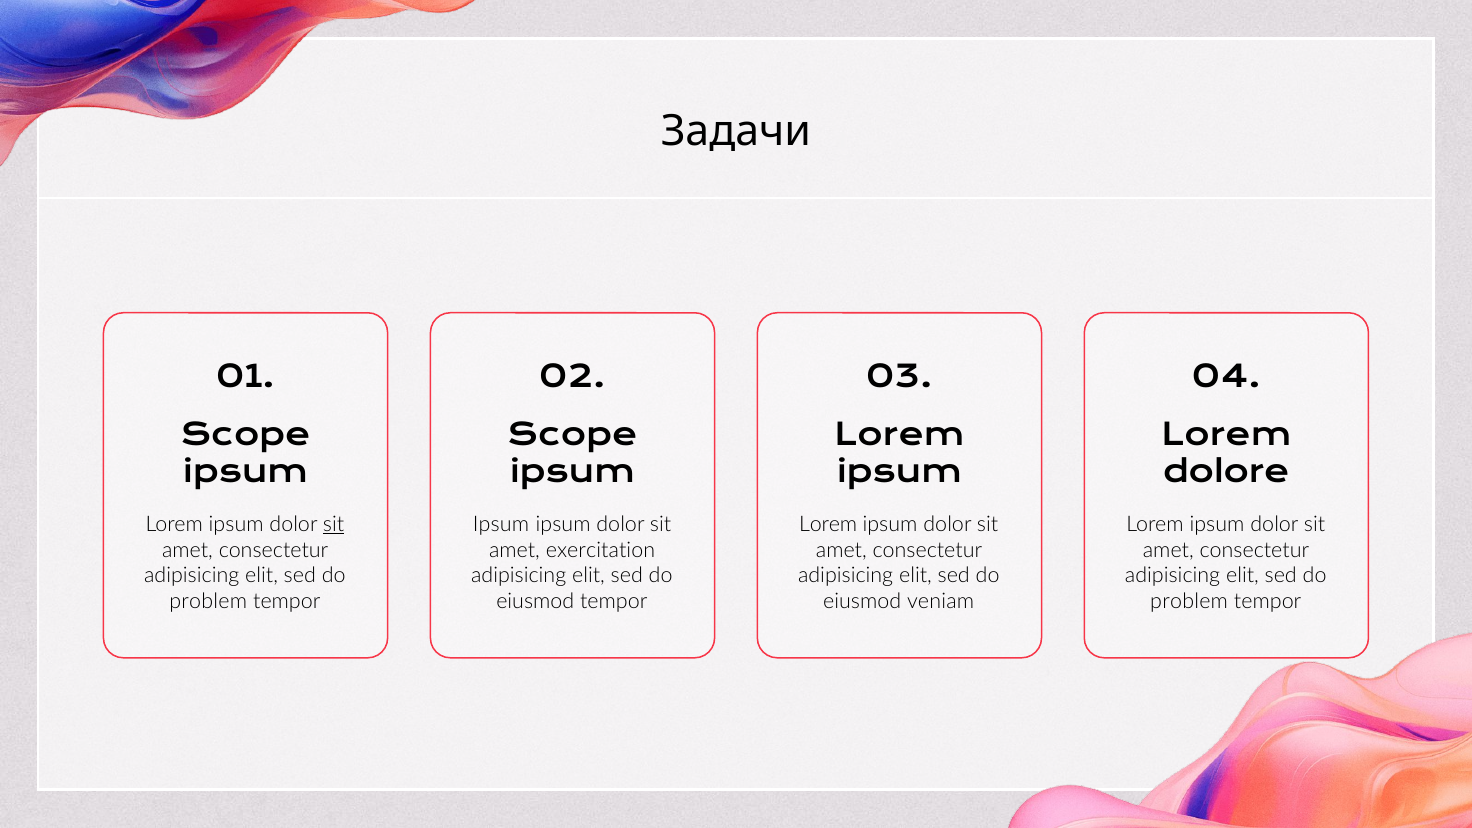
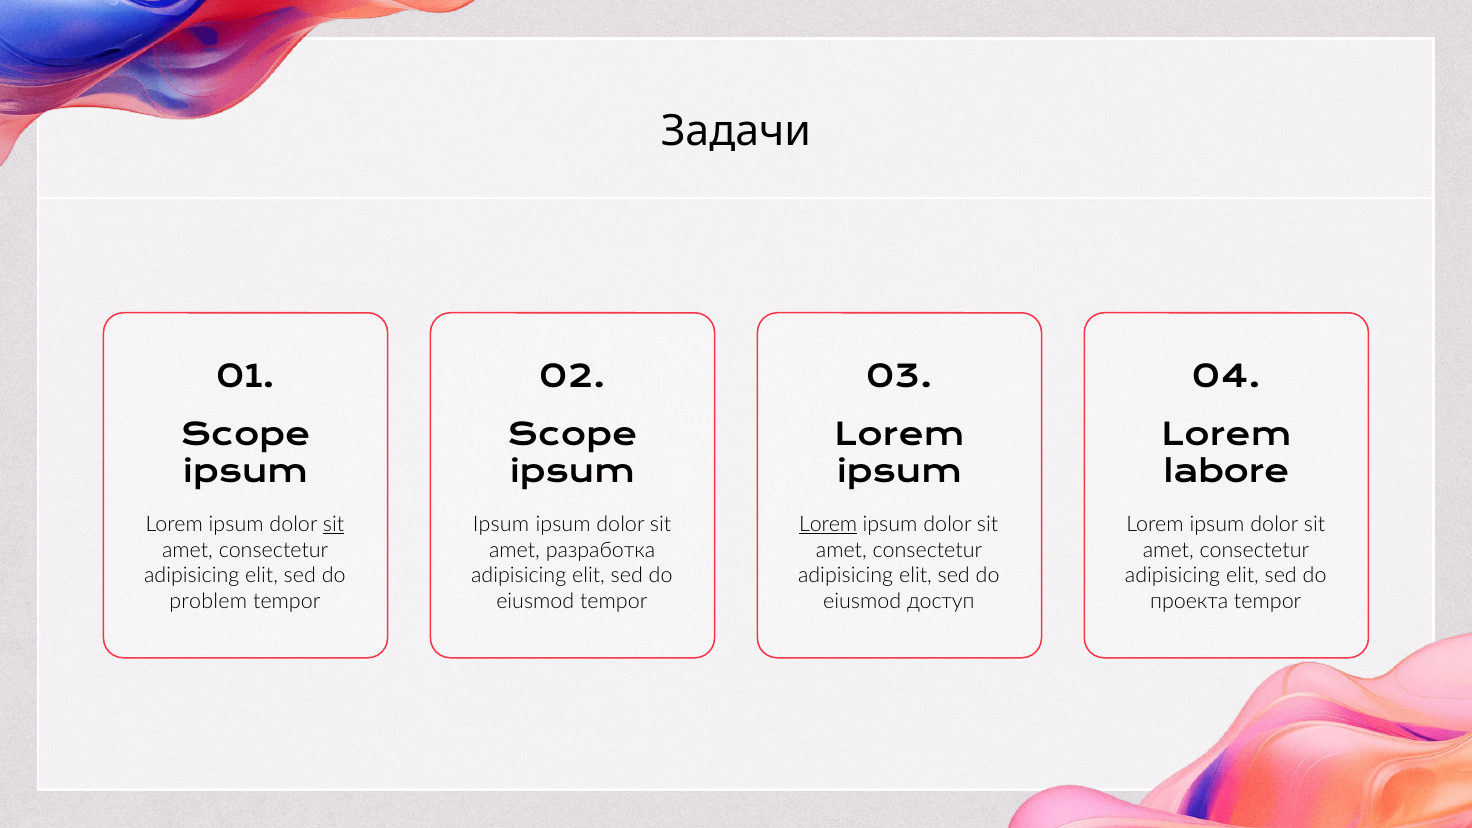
dolore: dolore -> labore
Lorem at (828, 524) underline: none -> present
exercitation: exercitation -> разработка
veniam: veniam -> доступ
problem at (1189, 602): problem -> проекта
